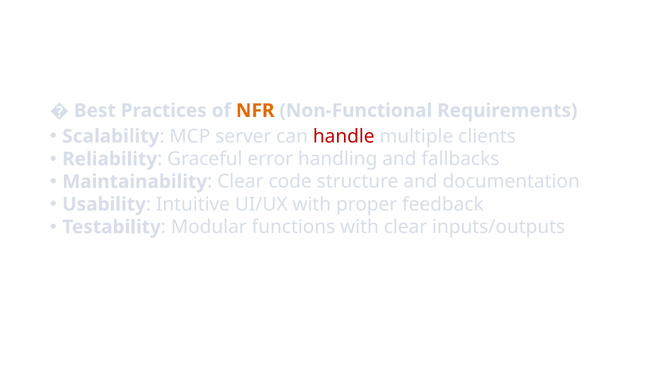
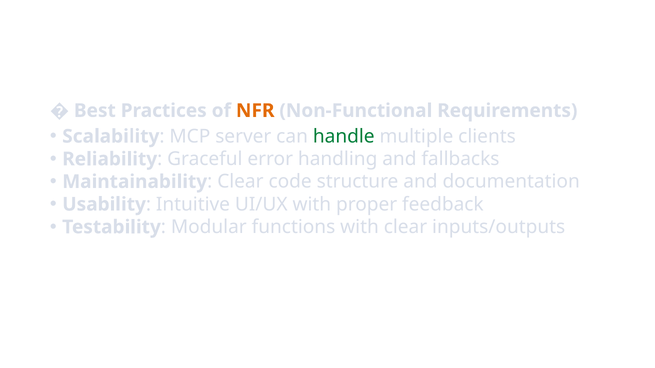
handle colour: red -> green
